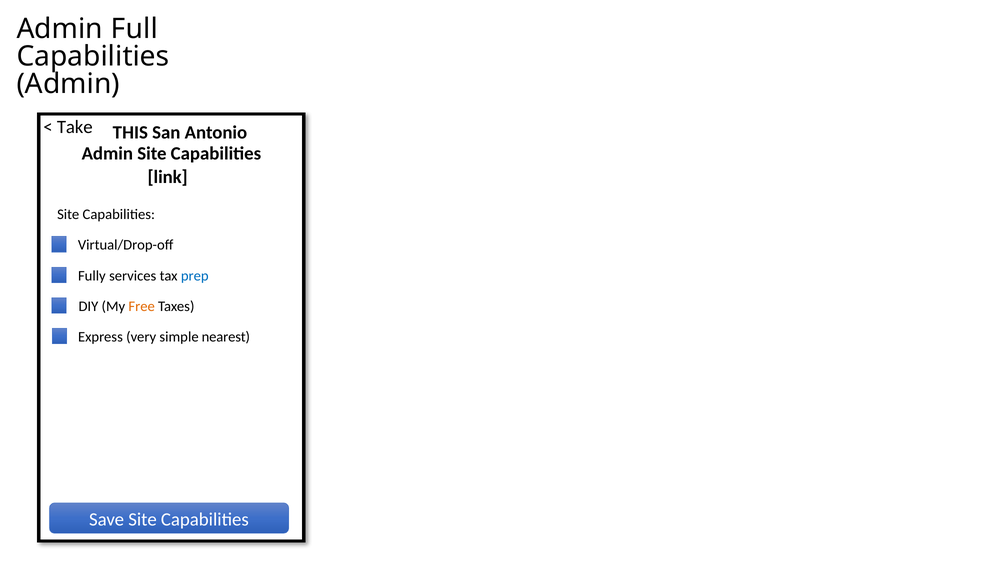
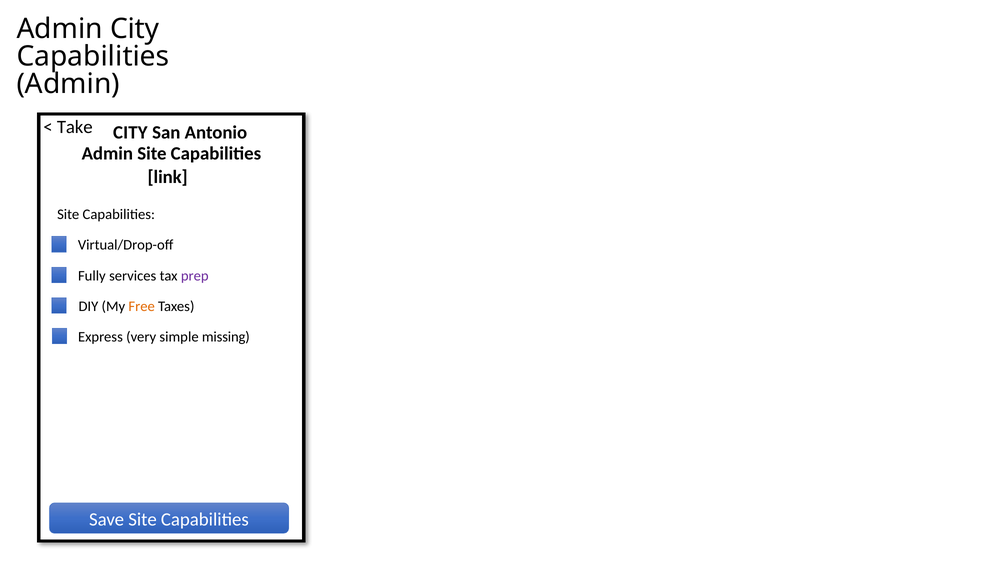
Full at (135, 29): Full -> City
THIS at (130, 132): THIS -> CITY
prep colour: blue -> purple
nearest: nearest -> missing
